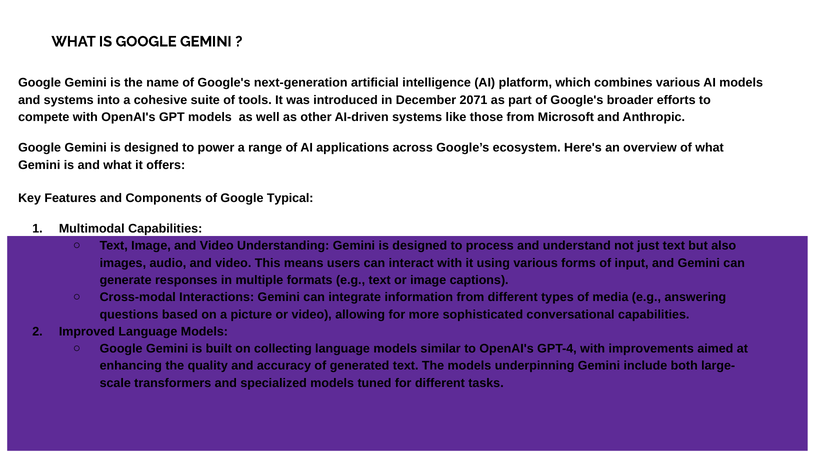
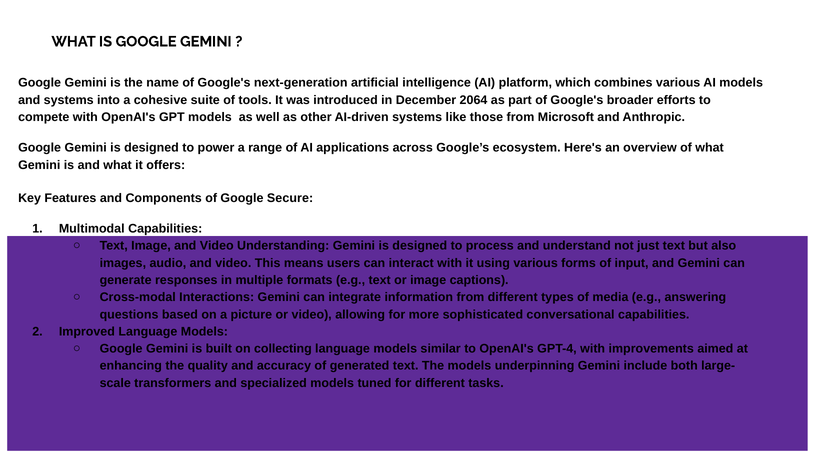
2071: 2071 -> 2064
Typical: Typical -> Secure
